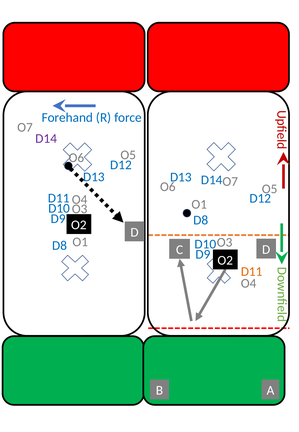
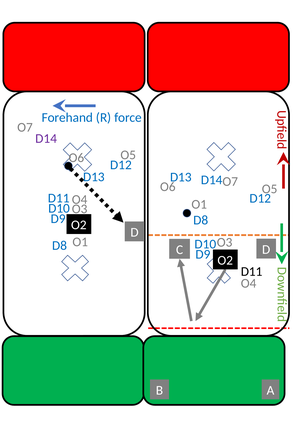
D11 at (252, 271) colour: orange -> black
